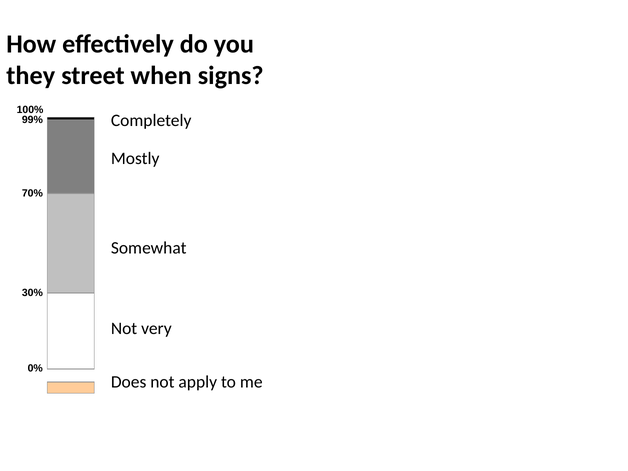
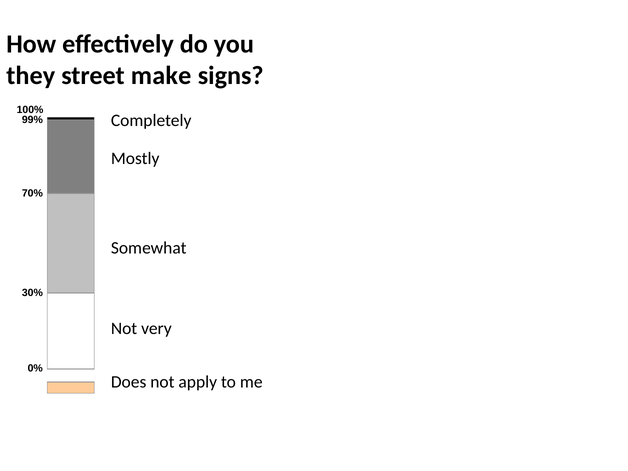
when: when -> make
